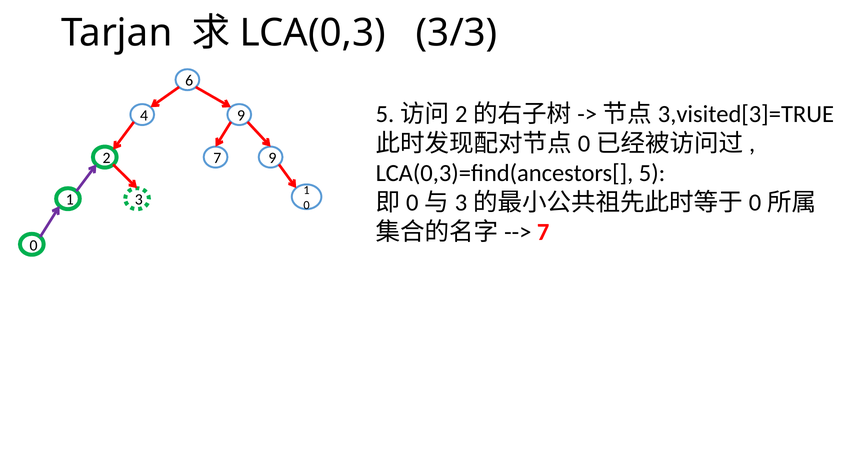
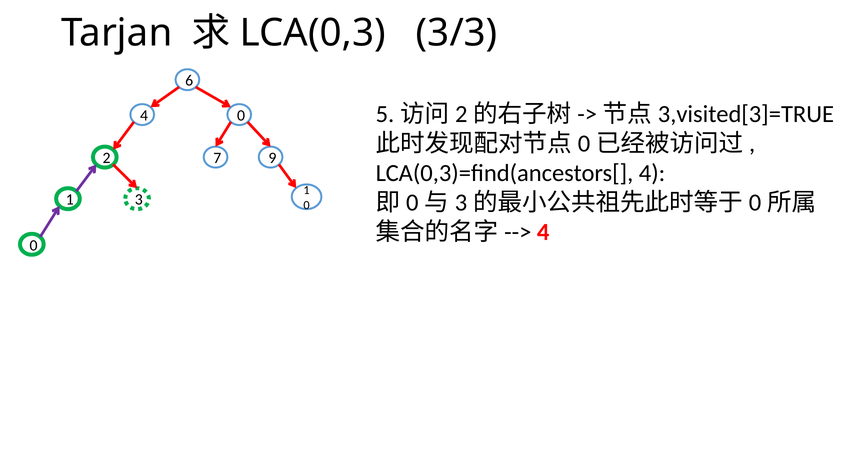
4 9: 9 -> 0
LCA(0,3)=find(ancestors[ 5: 5 -> 4
7 at (543, 232): 7 -> 4
